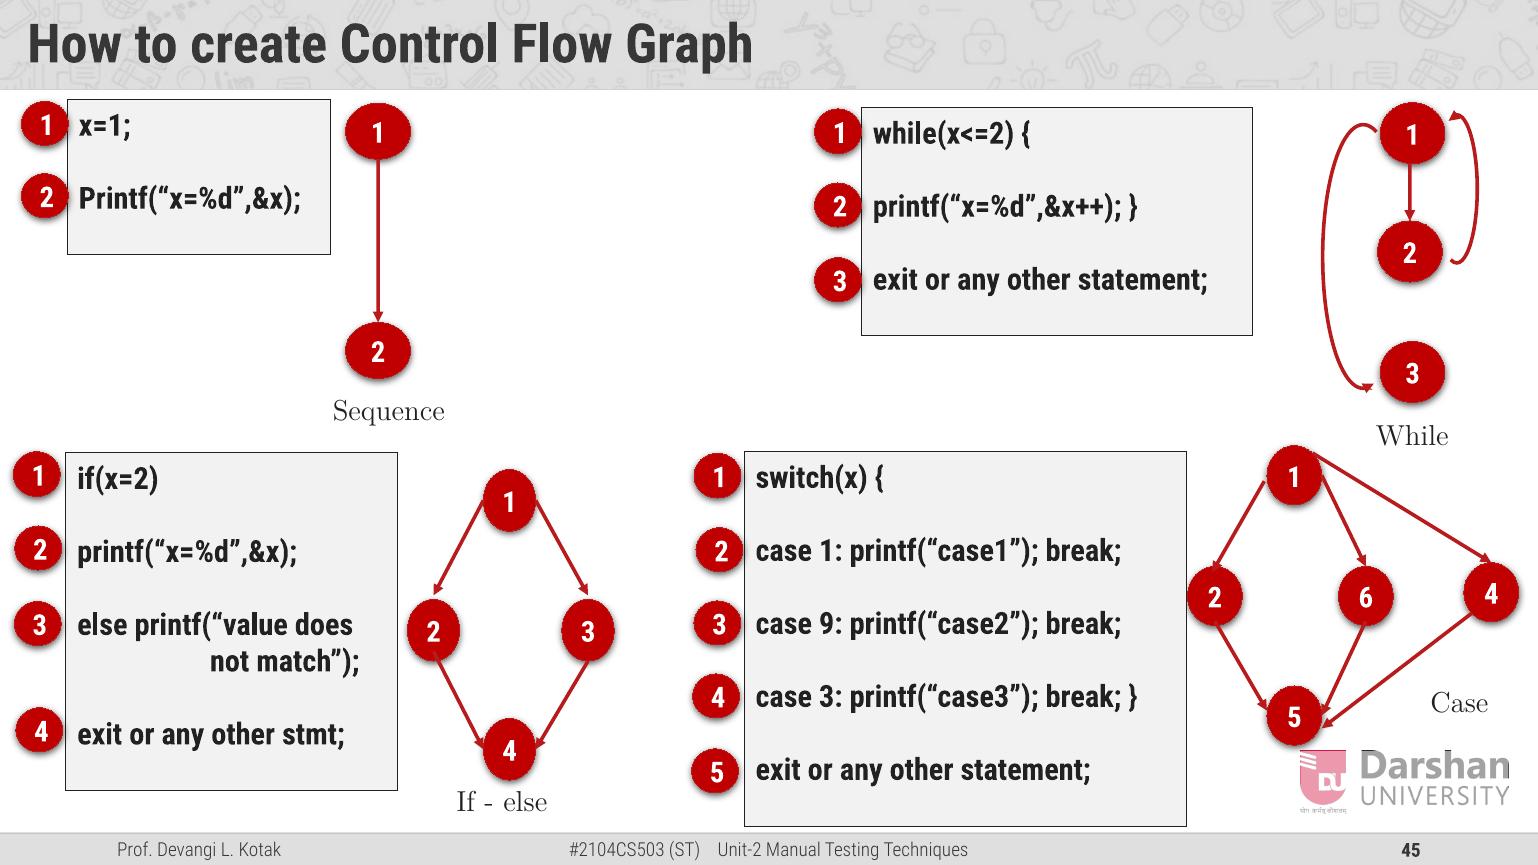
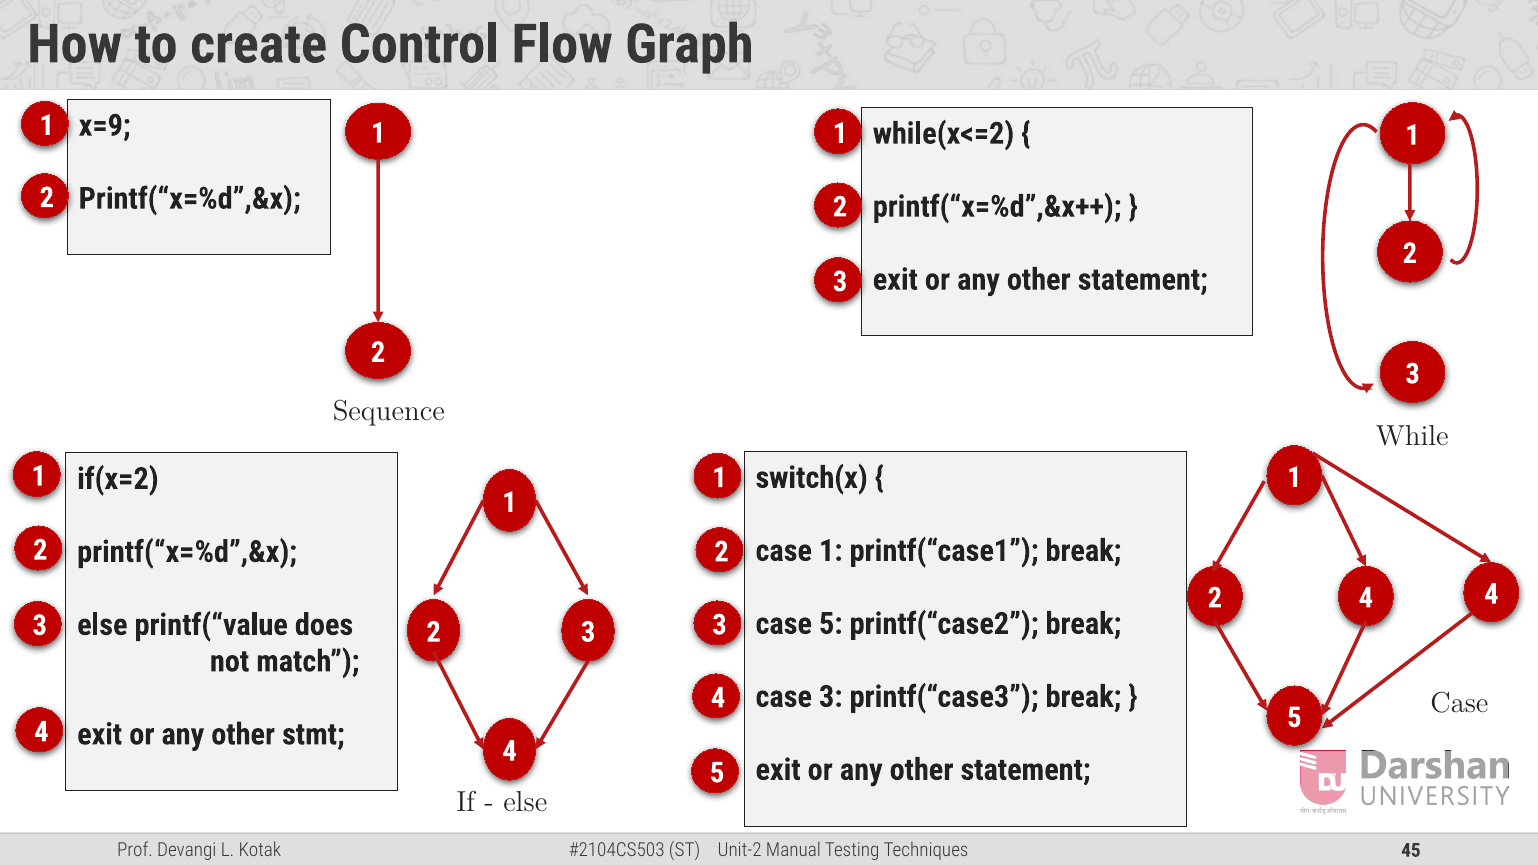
x=1: x=1 -> x=9
2 6: 6 -> 4
case 9: 9 -> 5
